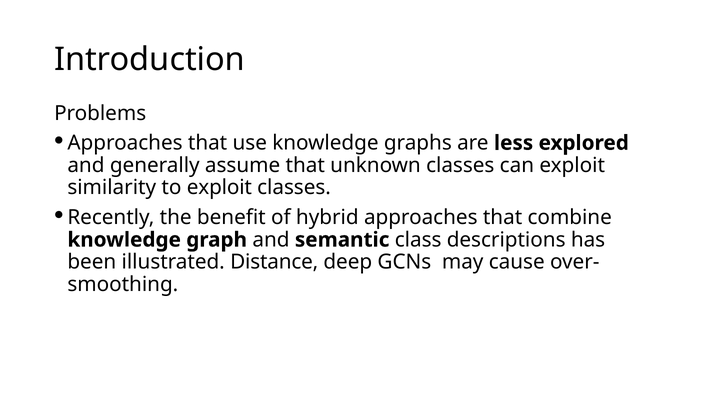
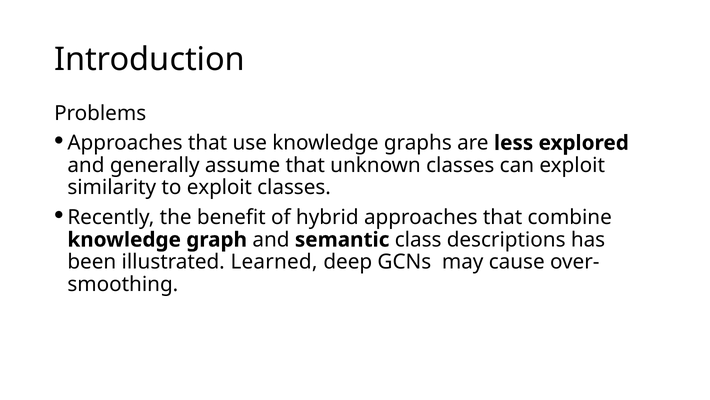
Distance: Distance -> Learned
